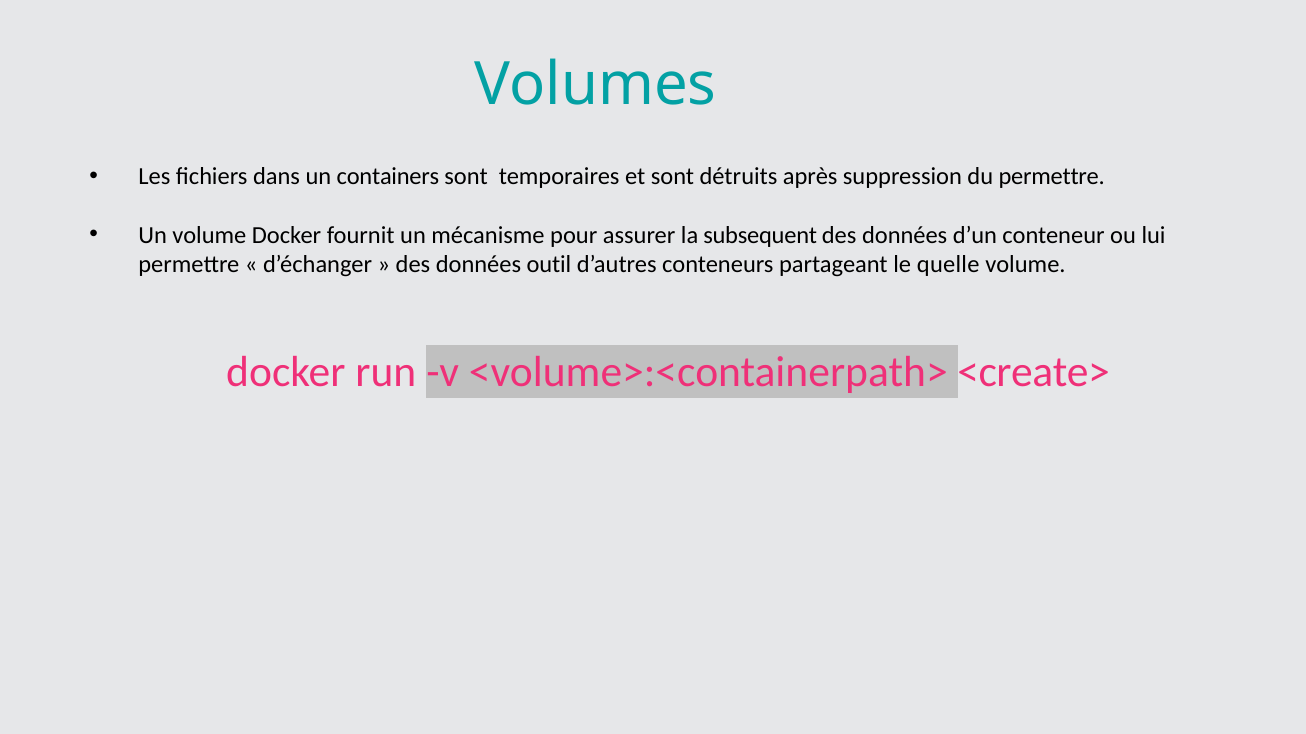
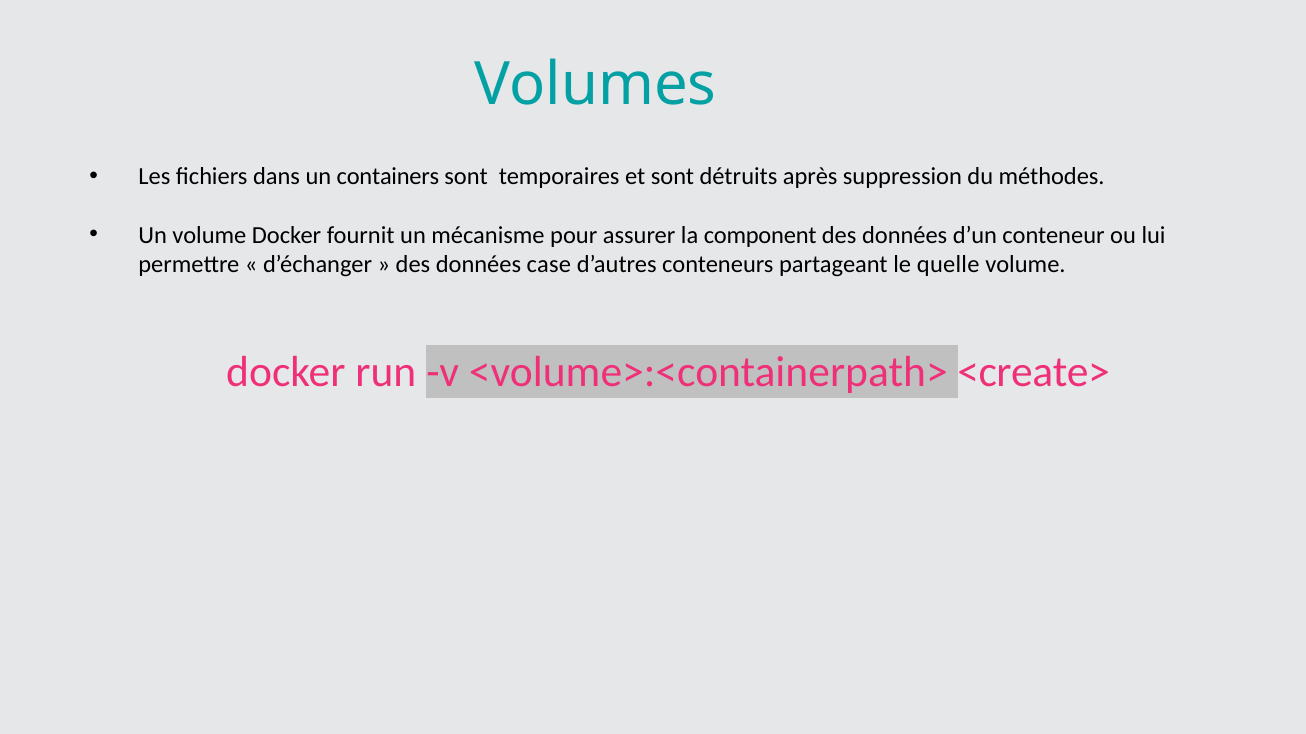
du permettre: permettre -> méthodes
subsequent: subsequent -> component
outil: outil -> case
